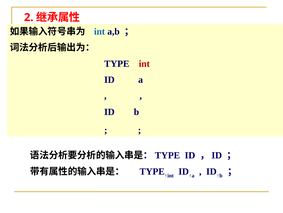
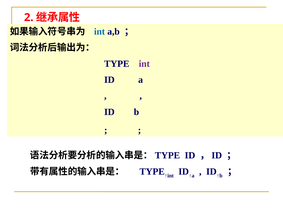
int at (144, 63) colour: red -> purple
